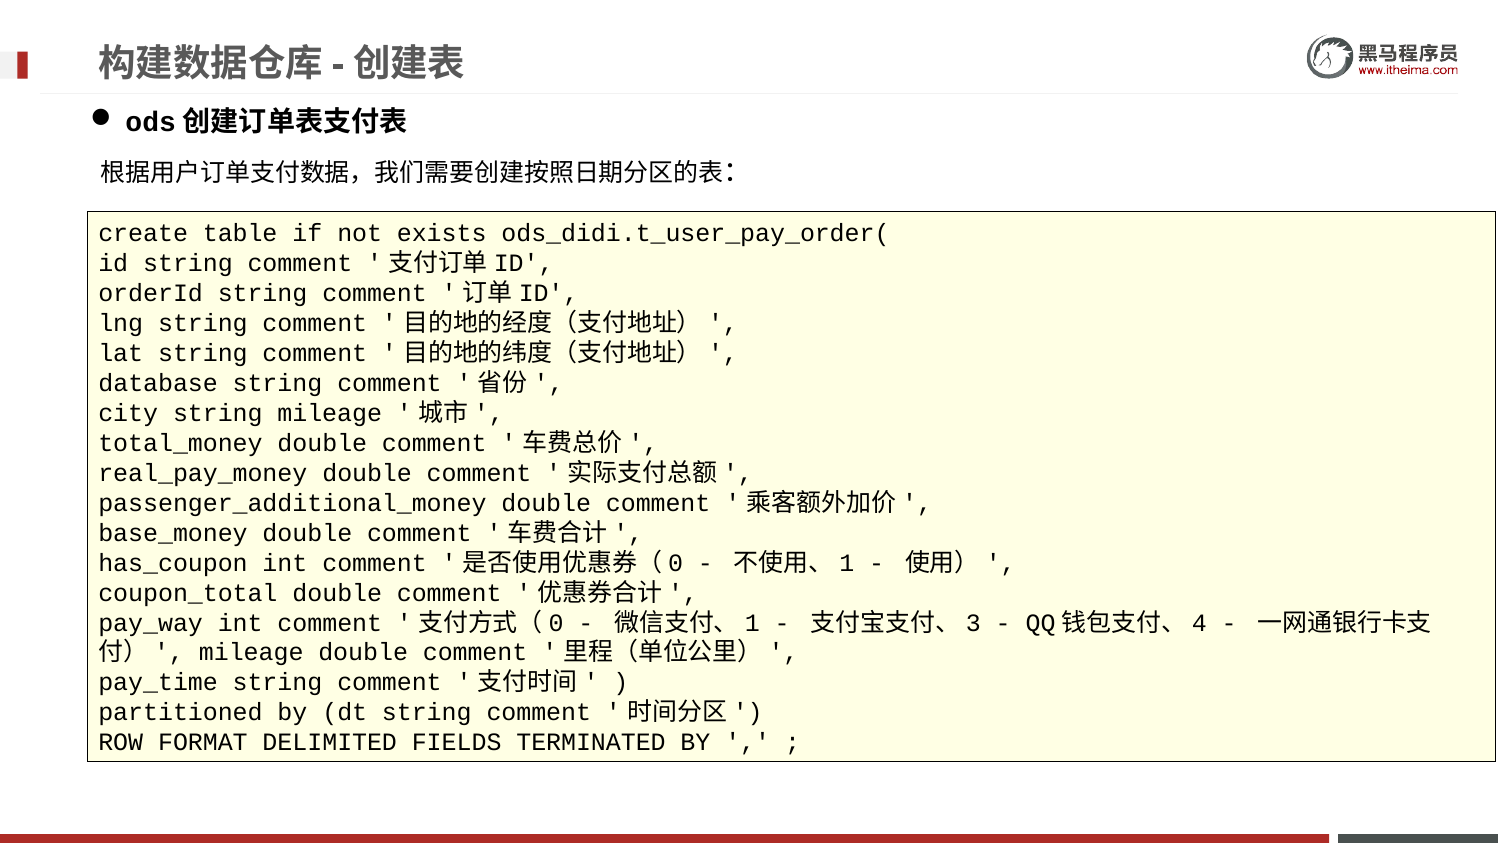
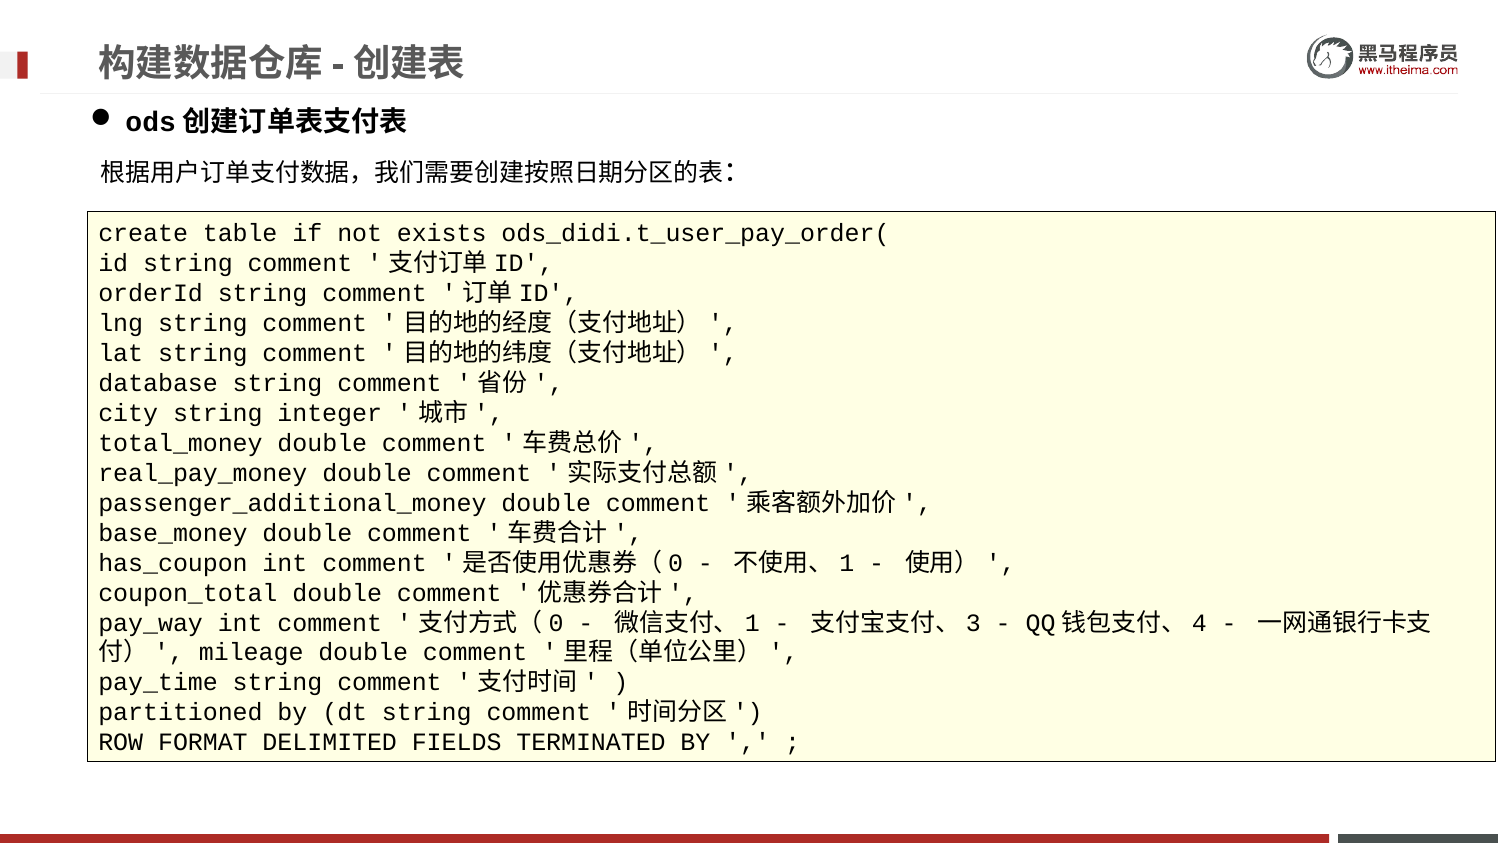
string mileage: mileage -> integer
